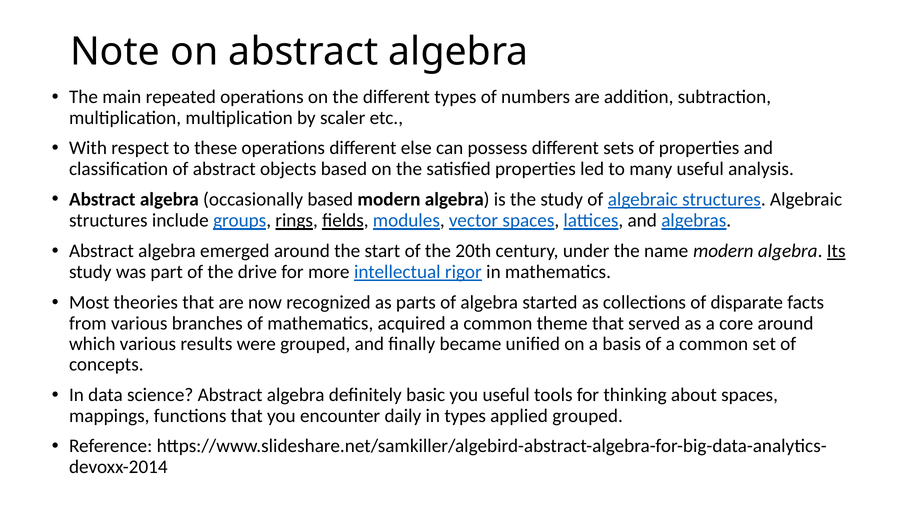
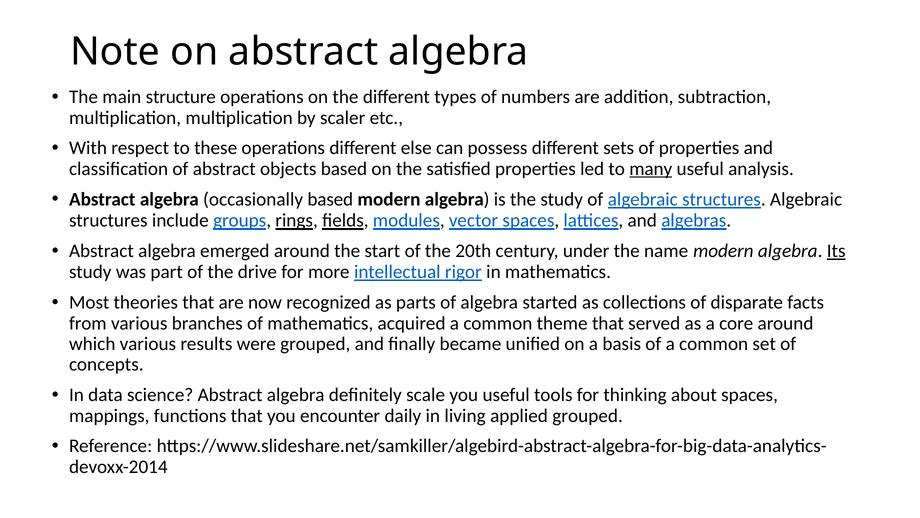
repeated: repeated -> structure
many underline: none -> present
basic: basic -> scale
in types: types -> living
